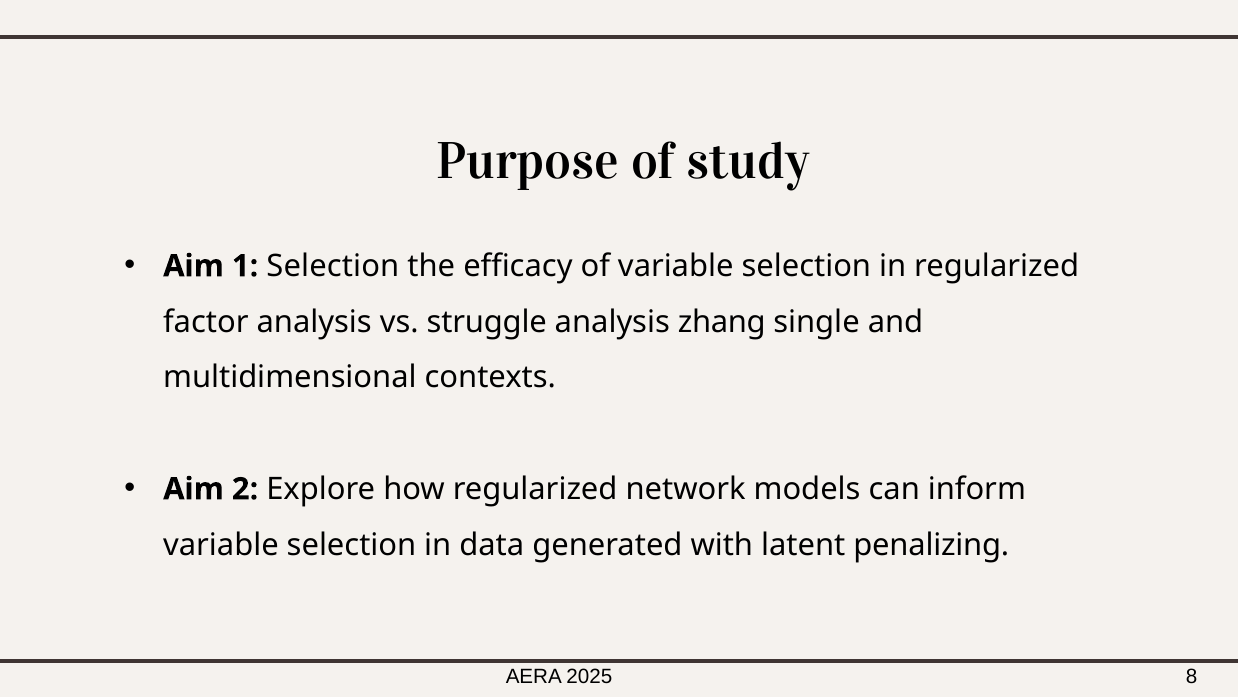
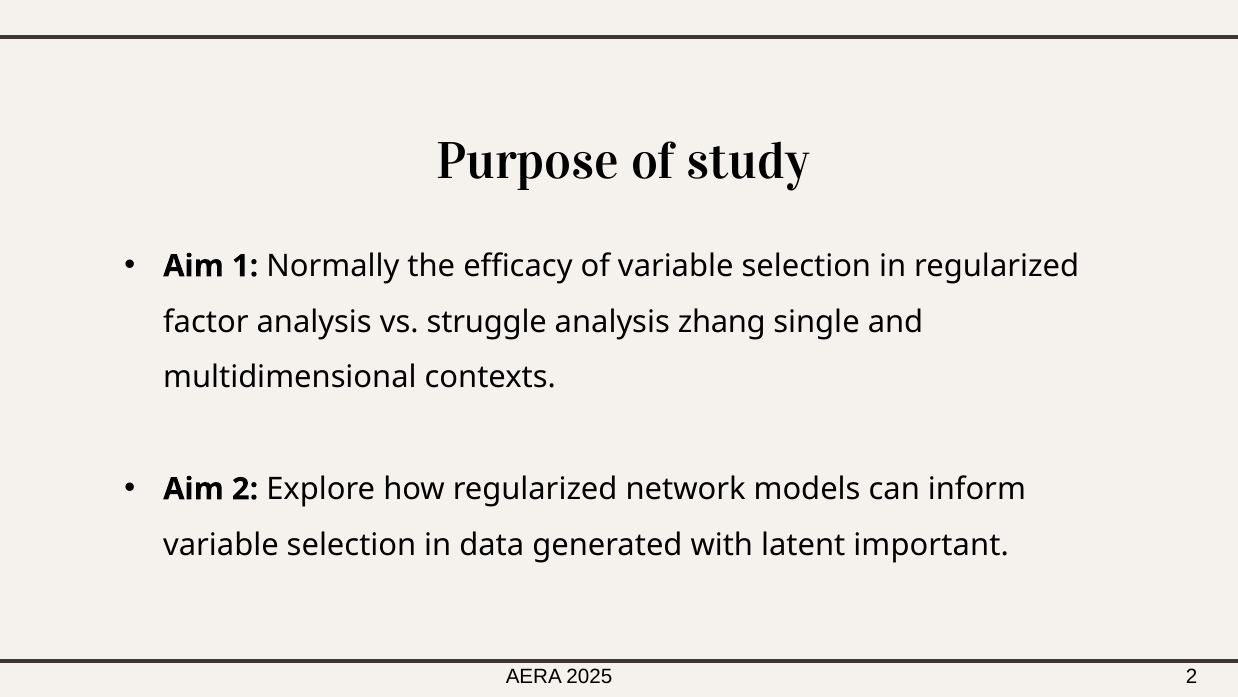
1 Selection: Selection -> Normally
penalizing: penalizing -> important
2025 8: 8 -> 2
